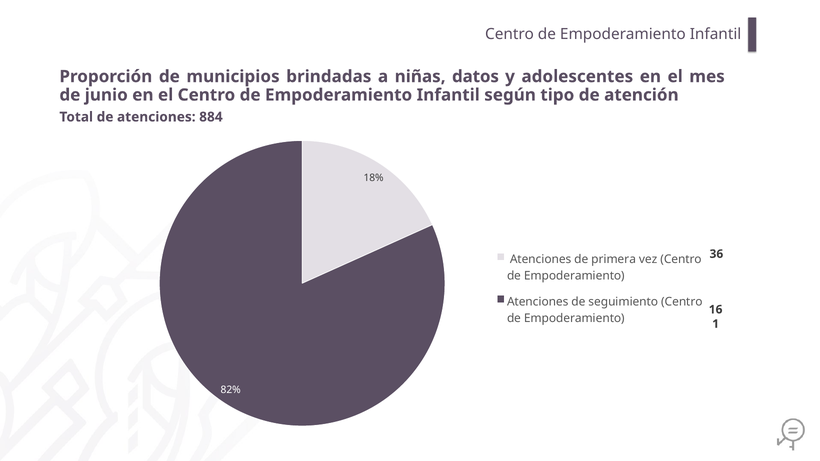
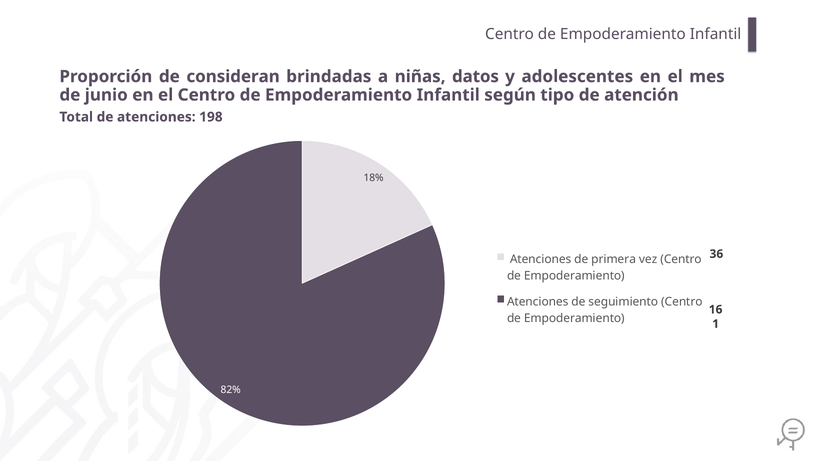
municipios: municipios -> consideran
884: 884 -> 198
